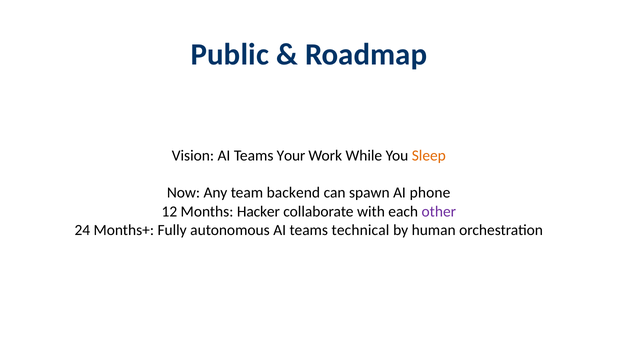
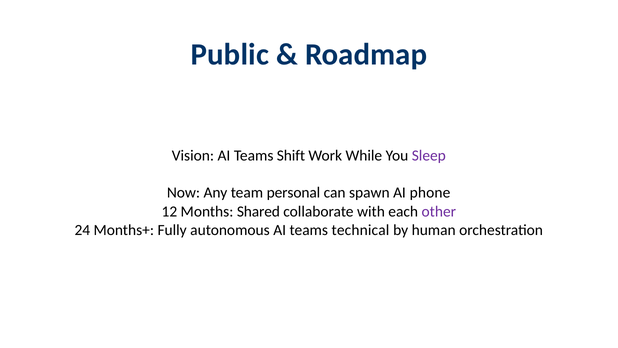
Your: Your -> Shift
Sleep colour: orange -> purple
backend: backend -> personal
Hacker: Hacker -> Shared
